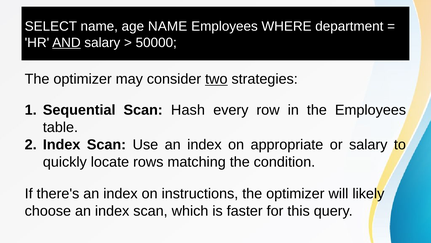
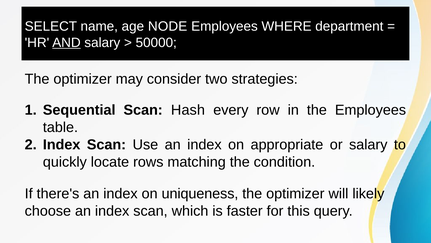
age NAME: NAME -> NODE
two underline: present -> none
instructions: instructions -> uniqueness
